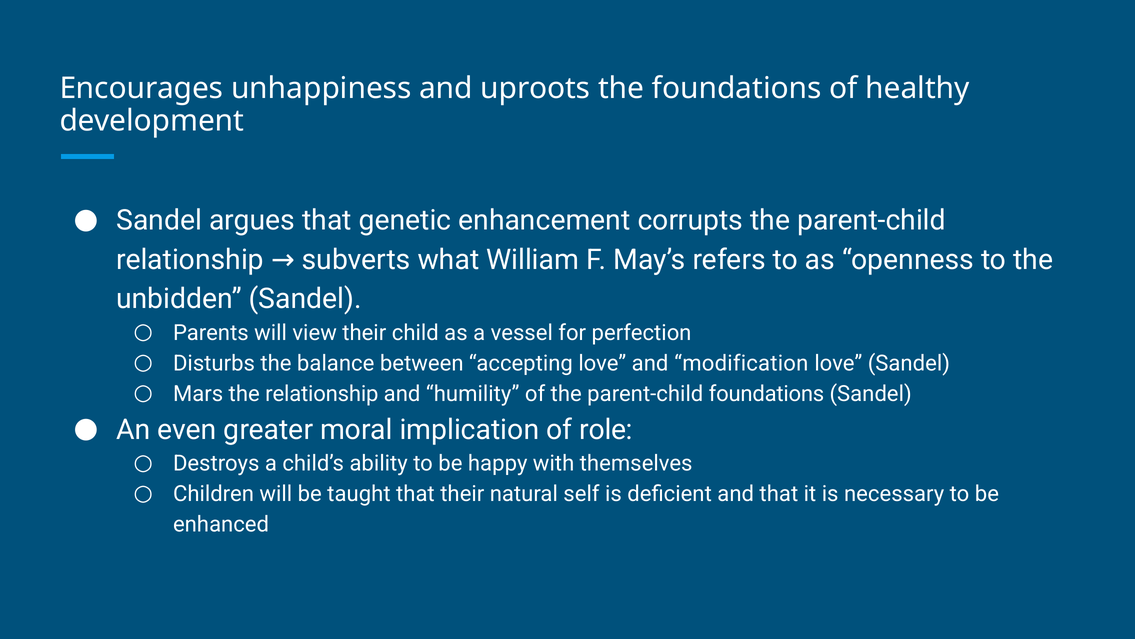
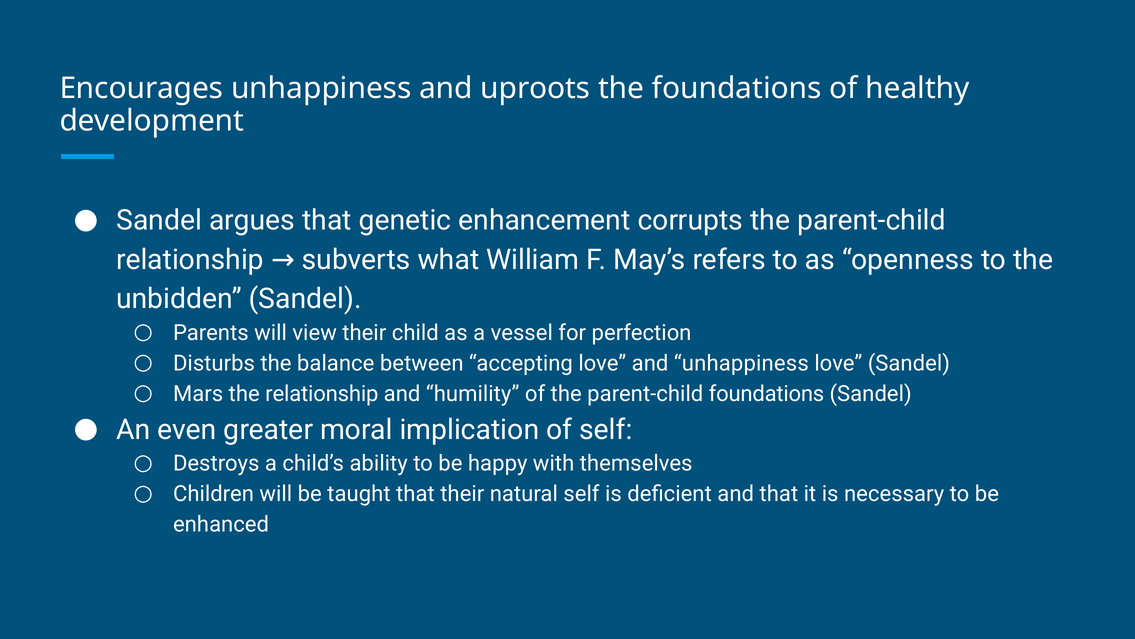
and modification: modification -> unhappiness
of role: role -> self
